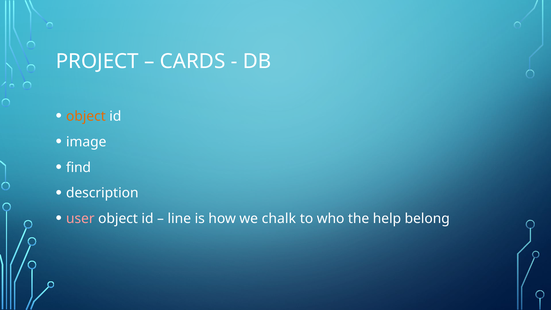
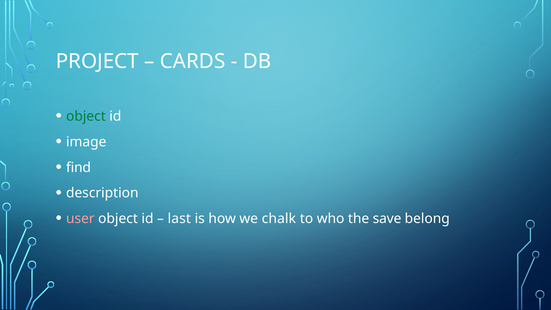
object at (86, 116) colour: orange -> green
line: line -> last
help: help -> save
